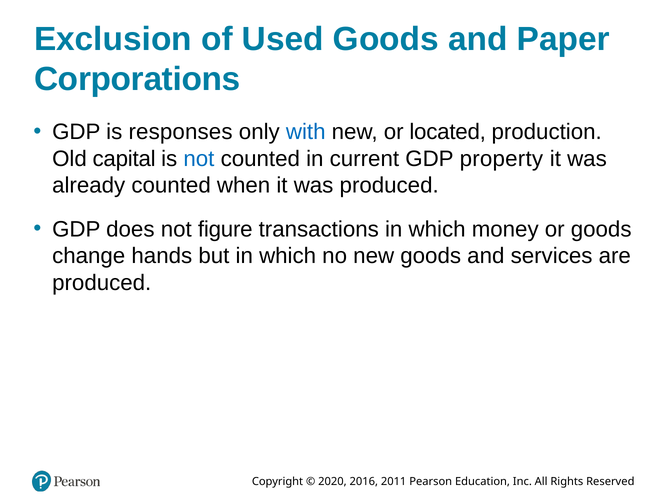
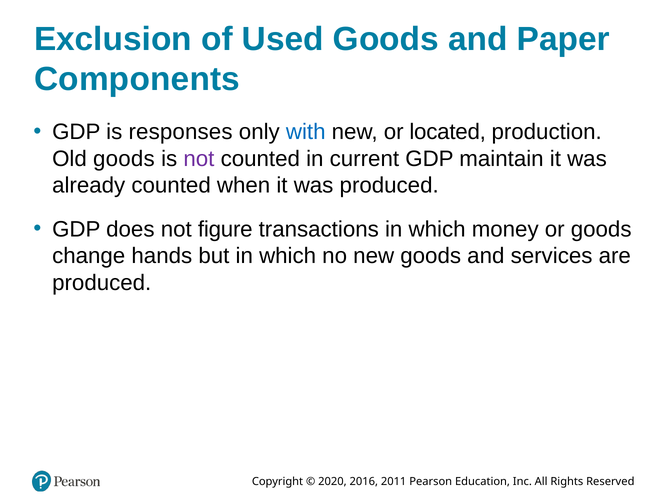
Corporations: Corporations -> Components
Old capital: capital -> goods
not at (199, 159) colour: blue -> purple
property: property -> maintain
